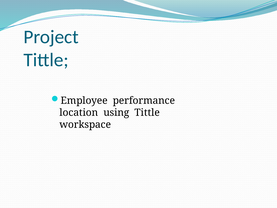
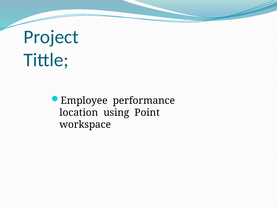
using Tittle: Tittle -> Point
